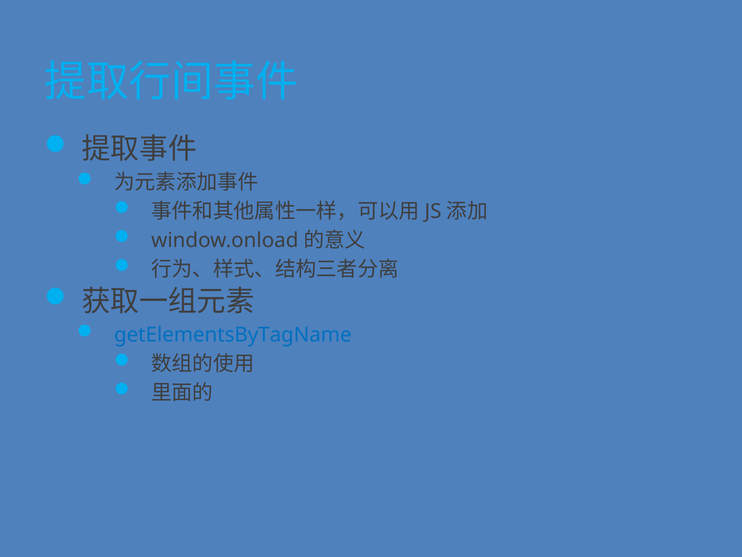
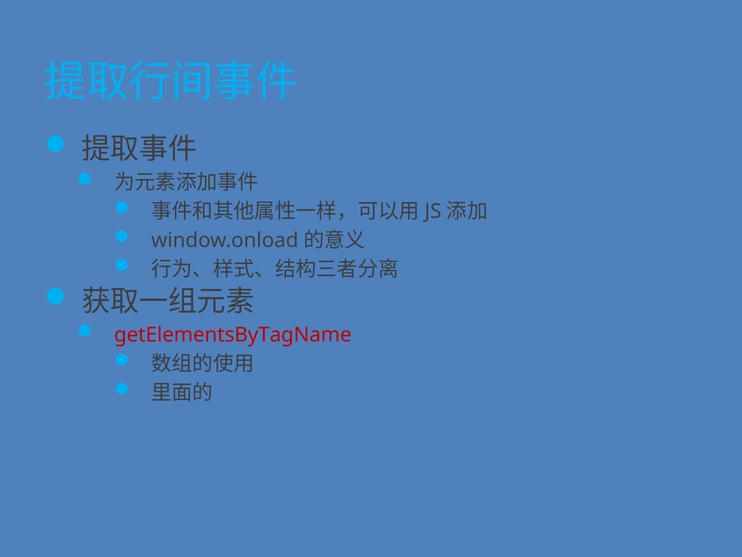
getElementsByTagName colour: blue -> red
